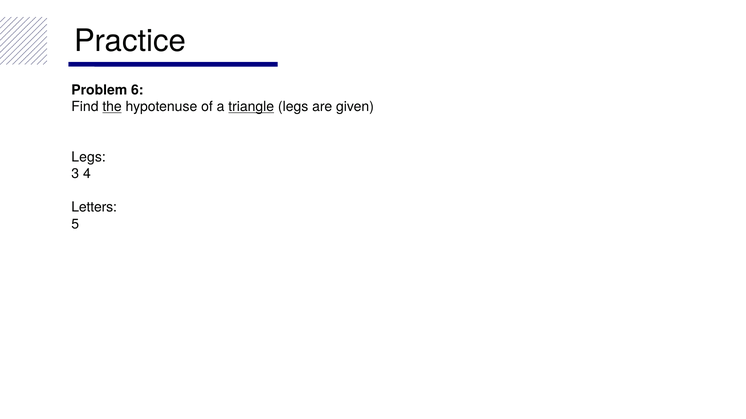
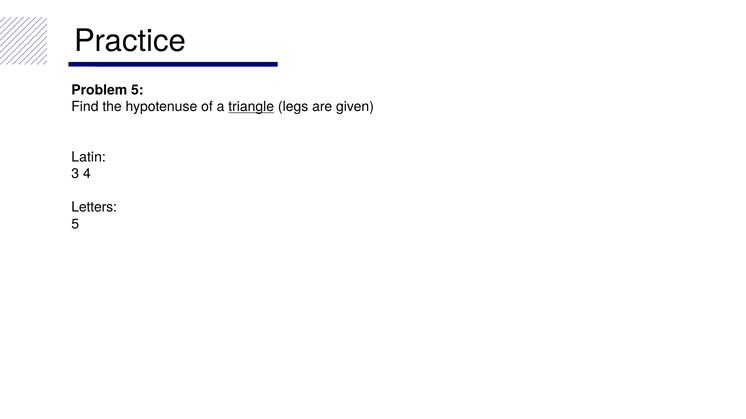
Problem 6: 6 -> 5
the underline: present -> none
Legs at (89, 157): Legs -> Latin
